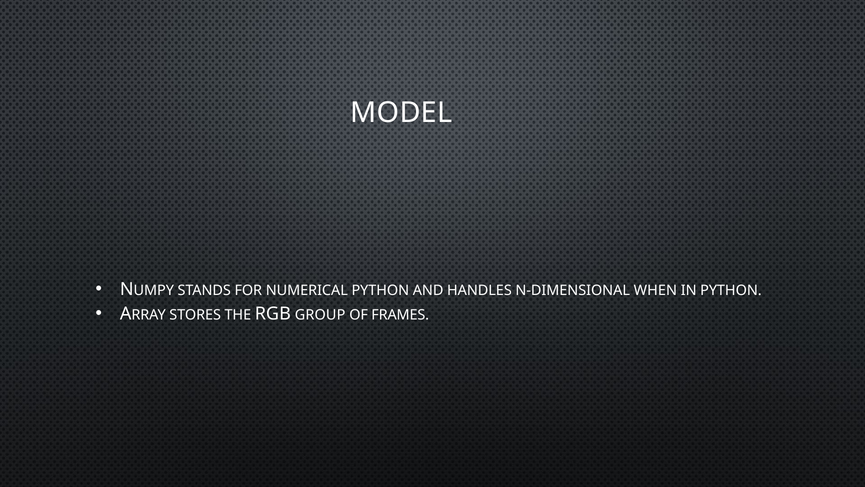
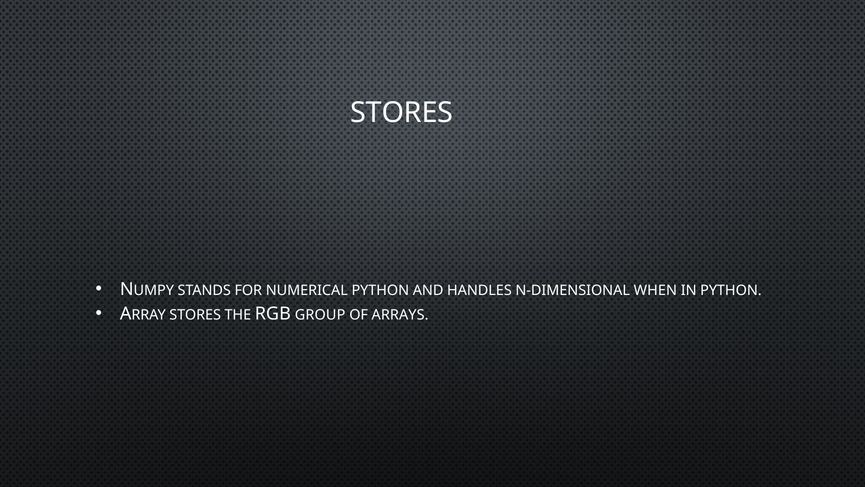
MODEL at (401, 113): MODEL -> STORES
FRAMES: FRAMES -> ARRAYS
